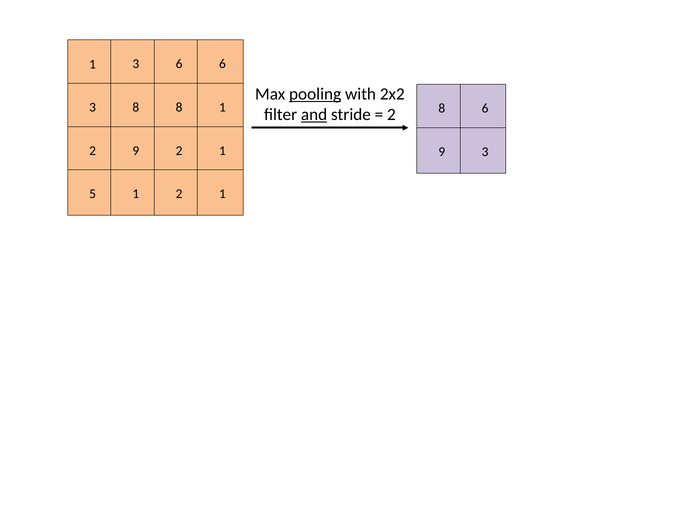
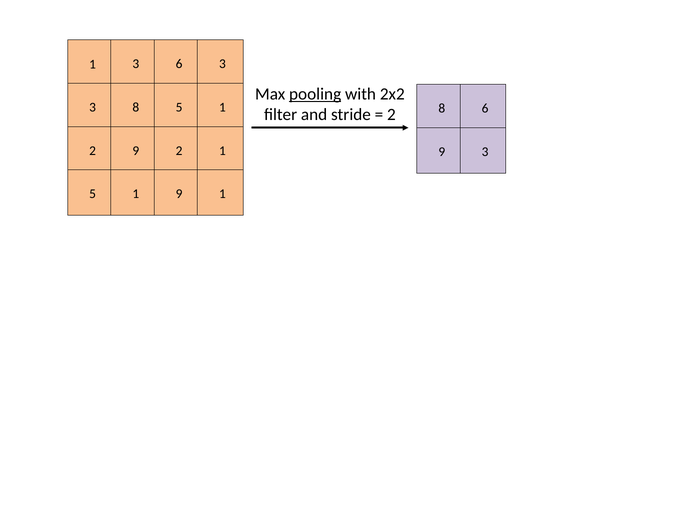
6 6: 6 -> 3
8 8: 8 -> 5
and underline: present -> none
5 1 2: 2 -> 9
